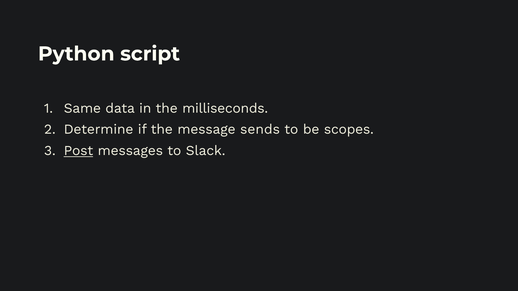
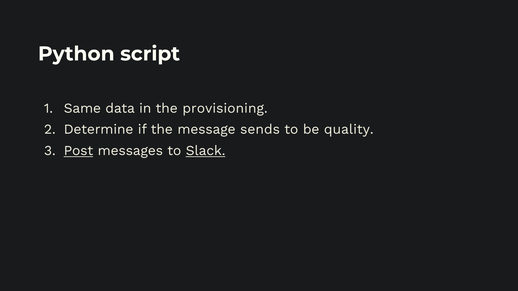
milliseconds: milliseconds -> provisioning
scopes: scopes -> quality
Slack underline: none -> present
